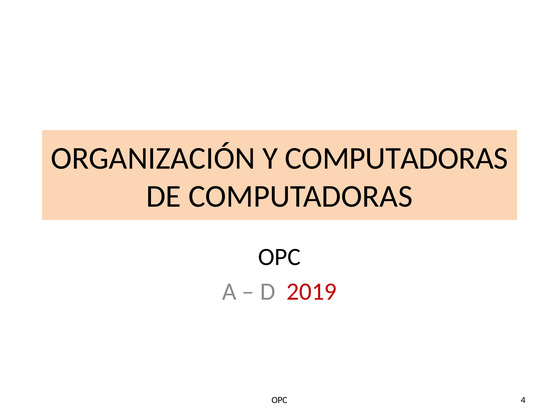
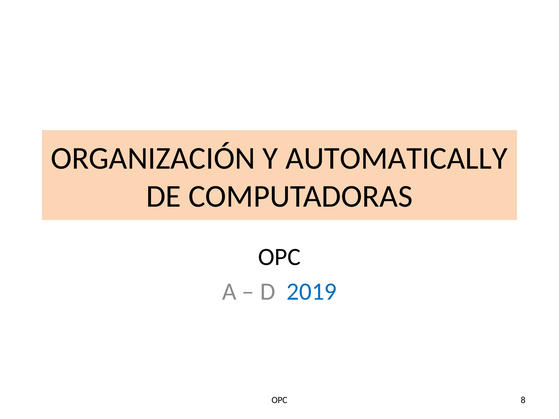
Y COMPUTADORAS: COMPUTADORAS -> AUTOMATICALLY
2019 colour: red -> blue
4: 4 -> 8
